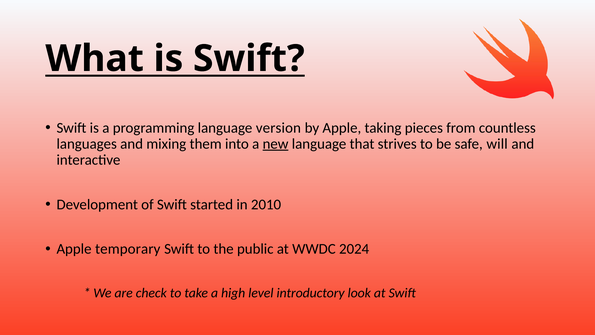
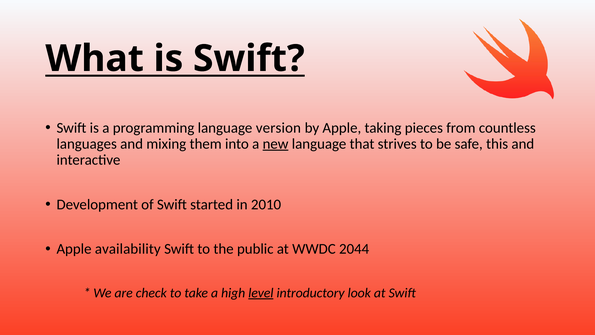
will: will -> this
temporary: temporary -> availability
2024: 2024 -> 2044
level underline: none -> present
